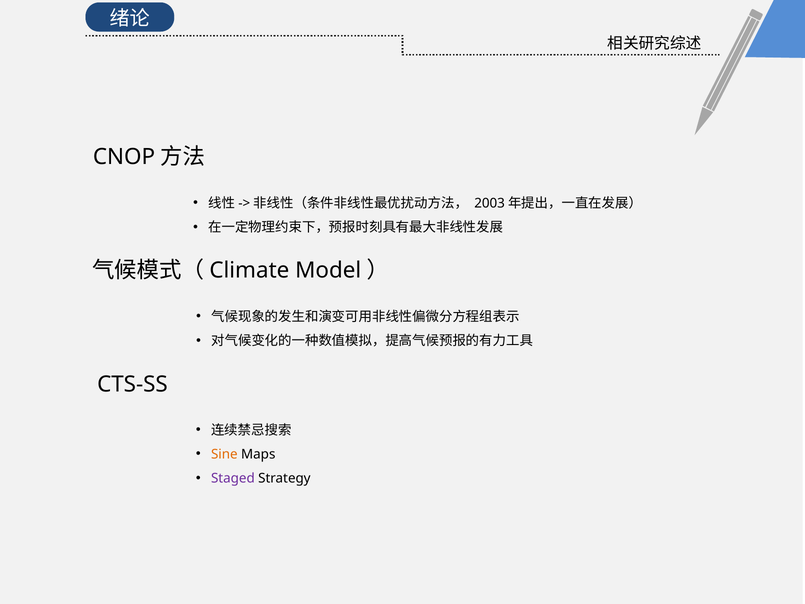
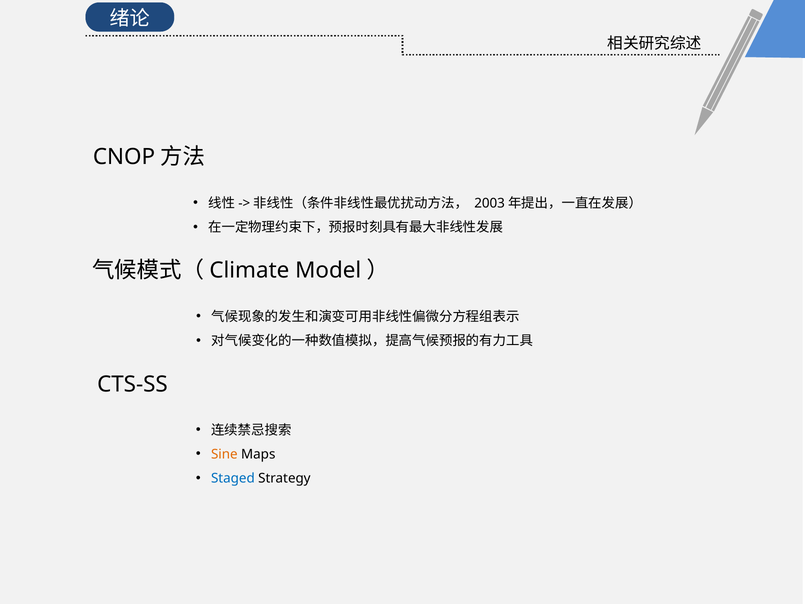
Staged colour: purple -> blue
